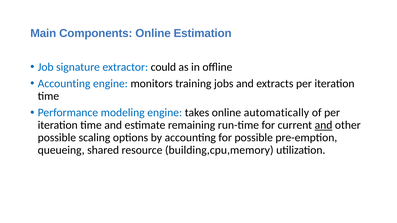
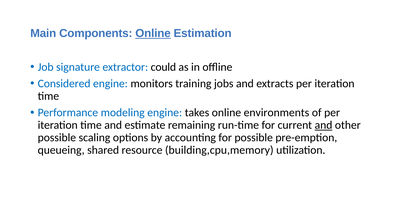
Online at (153, 33) underline: none -> present
Accounting at (64, 84): Accounting -> Considered
automatically: automatically -> environments
